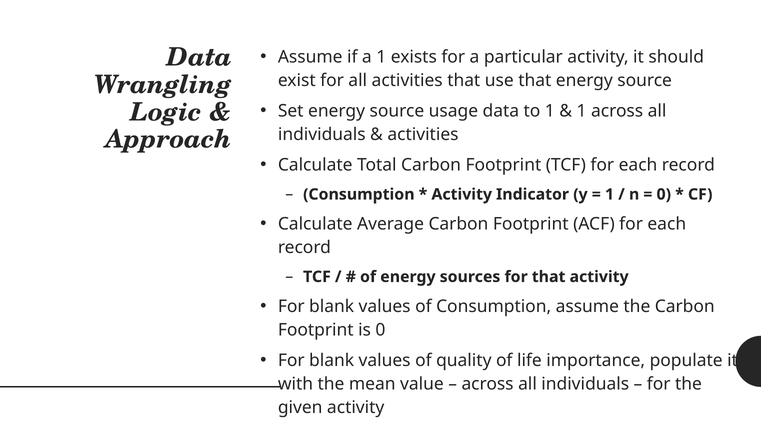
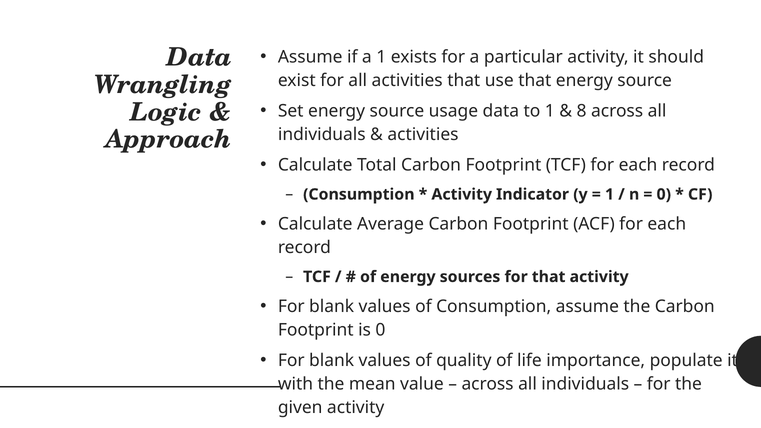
1 at (582, 111): 1 -> 8
